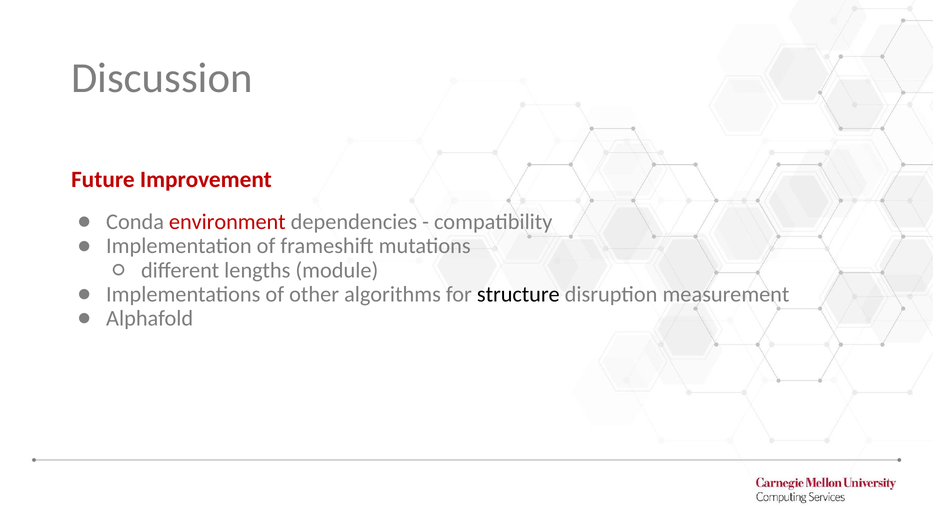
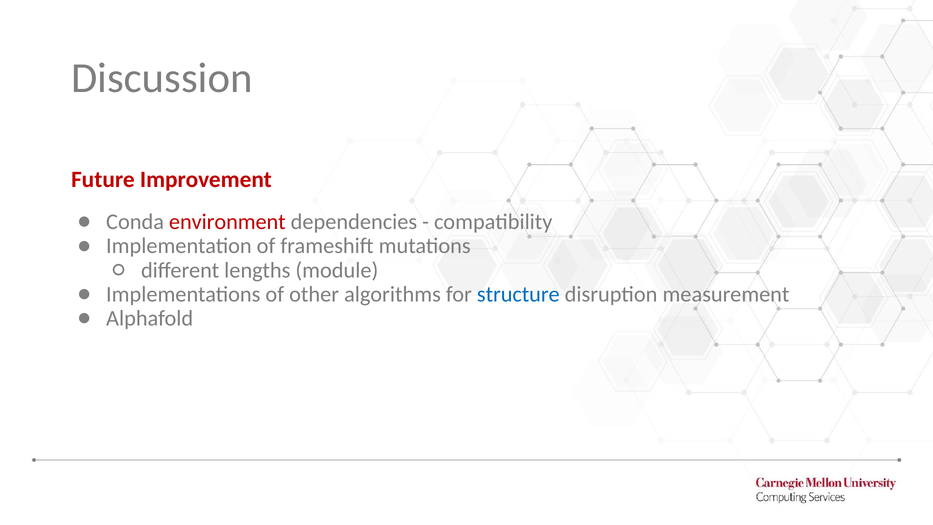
structure colour: black -> blue
